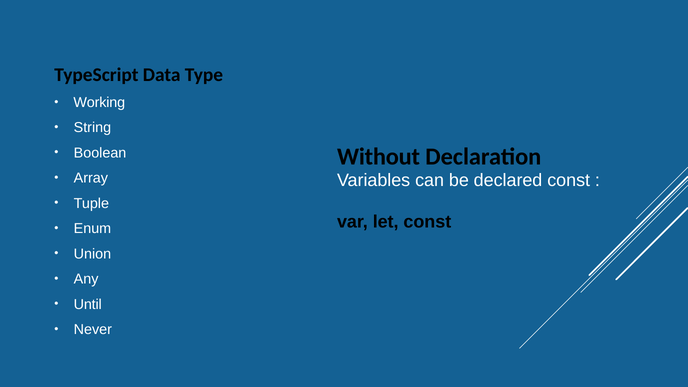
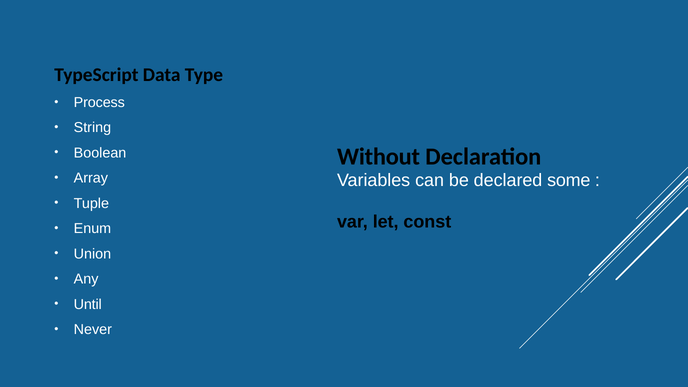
Working: Working -> Process
declared const: const -> some
